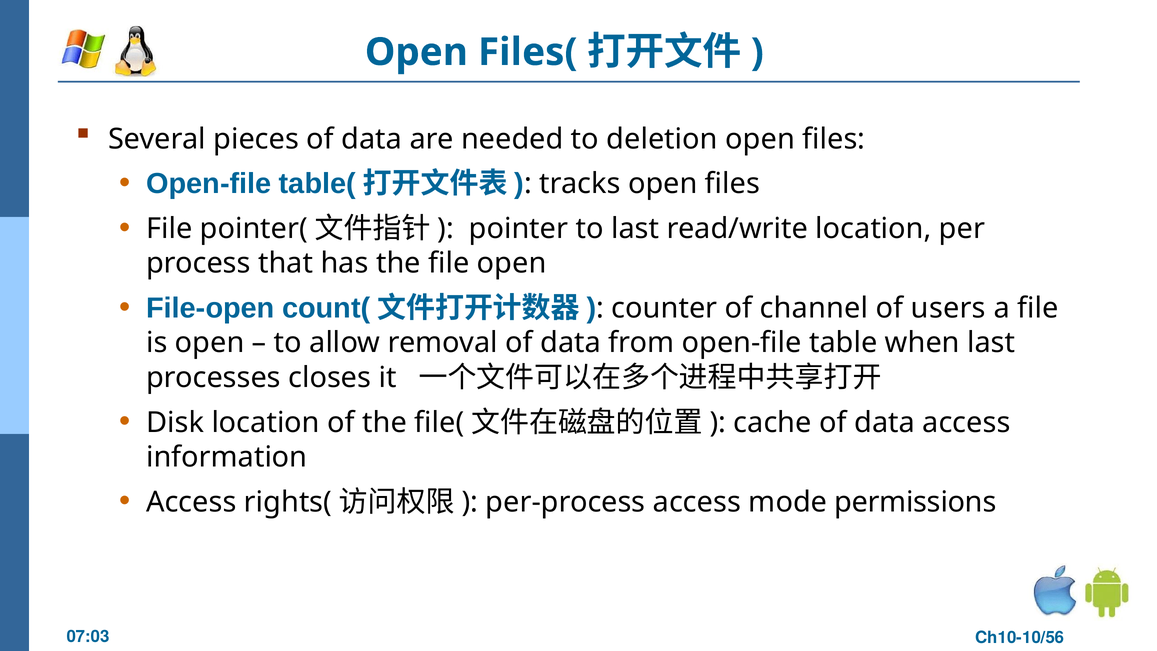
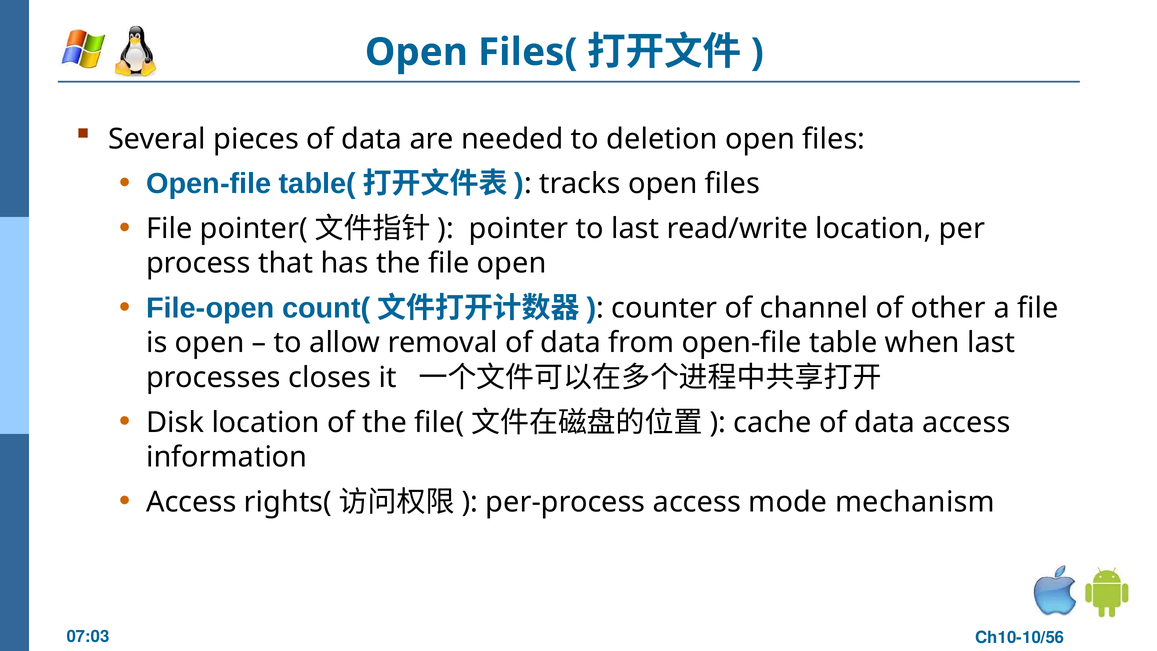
users: users -> other
permissions: permissions -> mechanism
